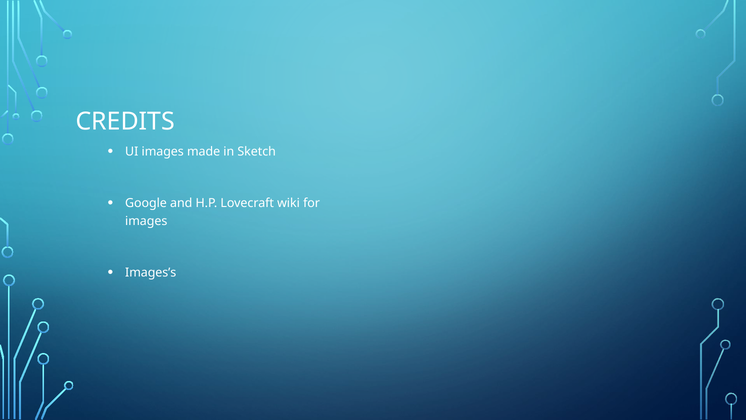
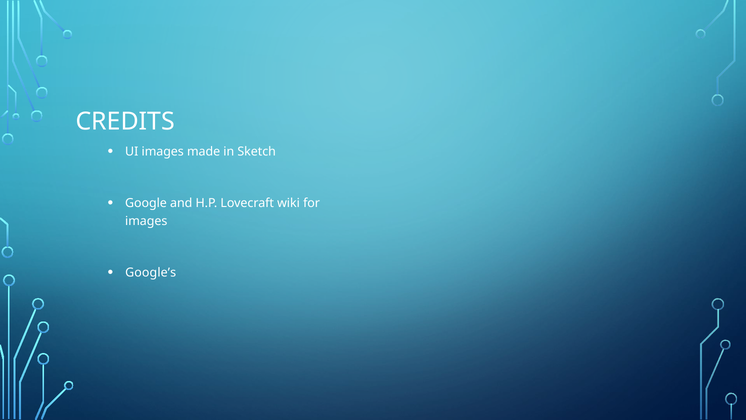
Images’s: Images’s -> Google’s
